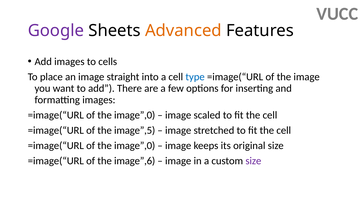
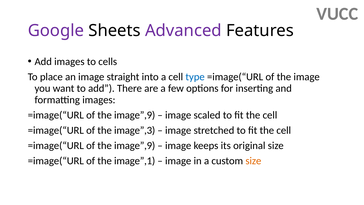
Advanced colour: orange -> purple
image”,0 at (135, 115): image”,0 -> image”,9
image”,5: image”,5 -> image”,3
image”,0 at (135, 146): image”,0 -> image”,9
image”,6: image”,6 -> image”,1
size at (253, 161) colour: purple -> orange
